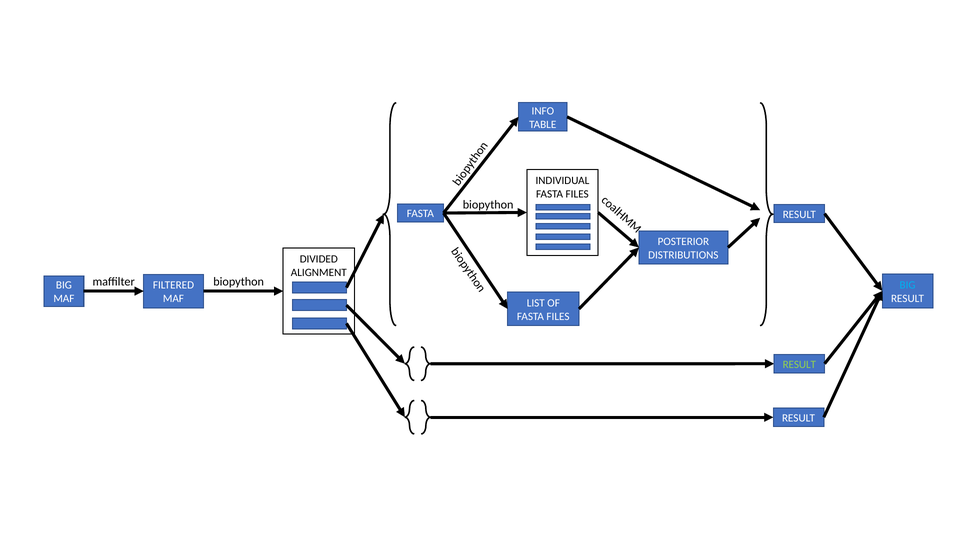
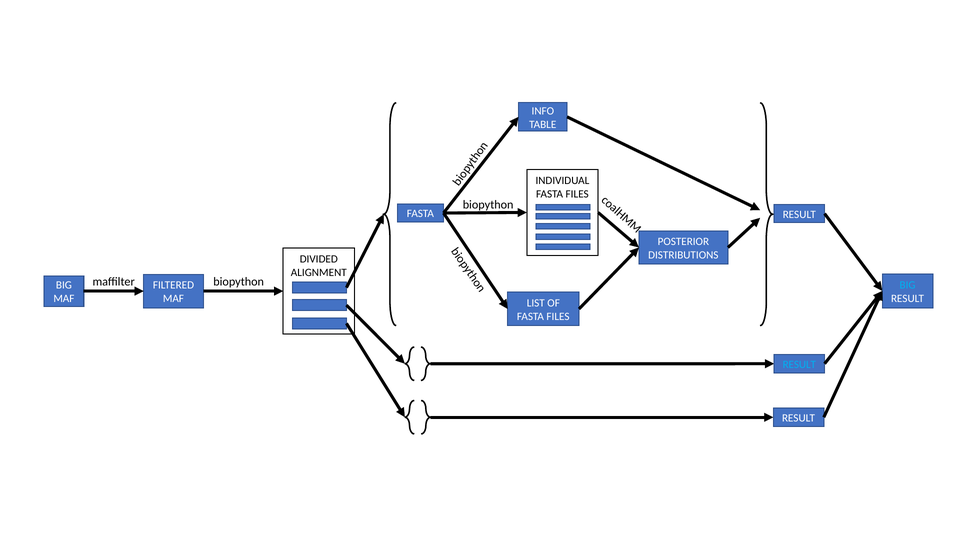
RESULT at (799, 364) colour: light green -> light blue
